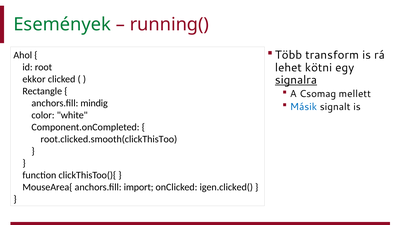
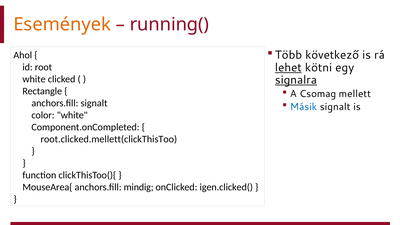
Események colour: green -> orange
transform: transform -> következő
lehet underline: none -> present
ekkor at (34, 79): ekkor -> white
anchors.fill mindig: mindig -> signalt
root.clicked.smooth(clickThisToo: root.clicked.smooth(clickThisToo -> root.clicked.mellett(clickThisToo
import: import -> mindig
